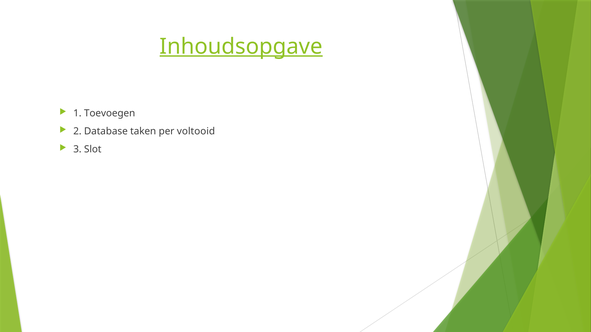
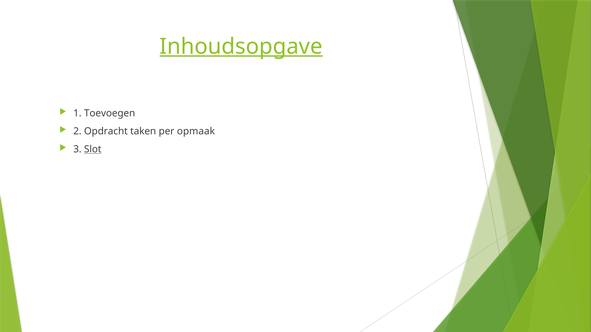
Database: Database -> Opdracht
voltooid: voltooid -> opmaak
Slot underline: none -> present
